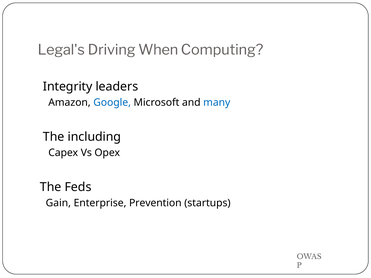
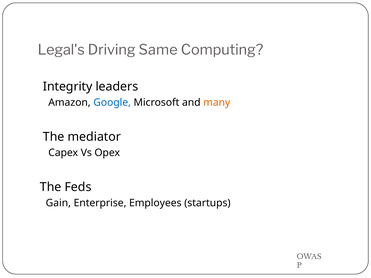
When: When -> Same
many colour: blue -> orange
including: including -> mediator
Prevention: Prevention -> Employees
